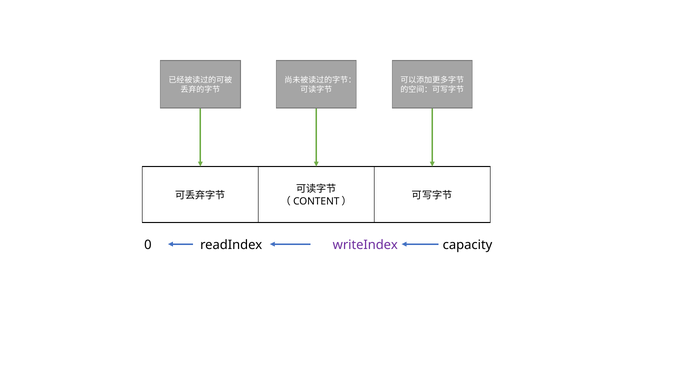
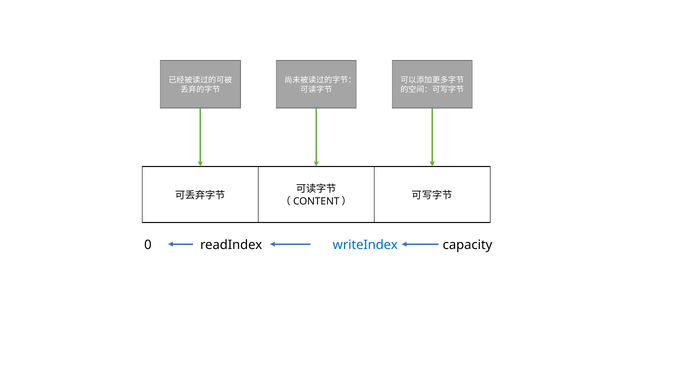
writeIndex colour: purple -> blue
